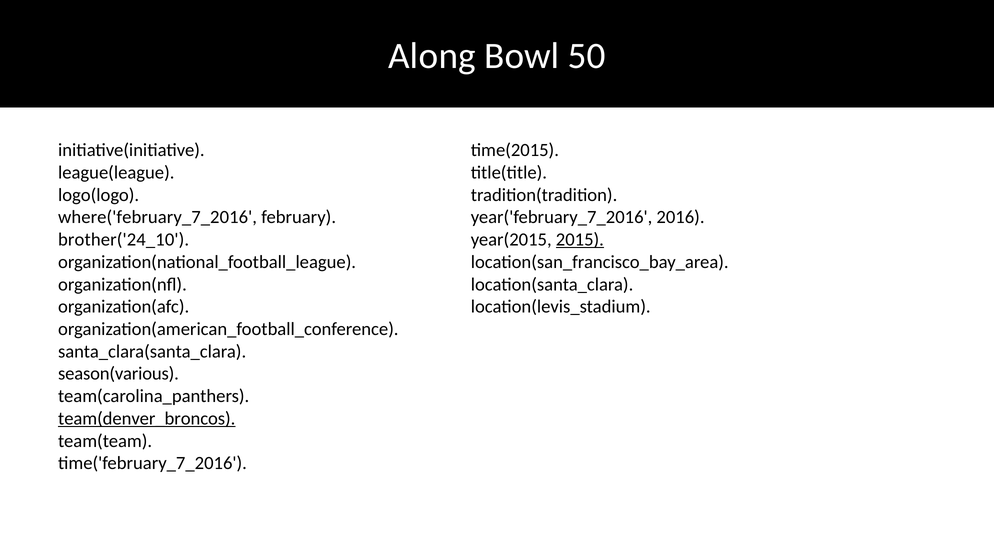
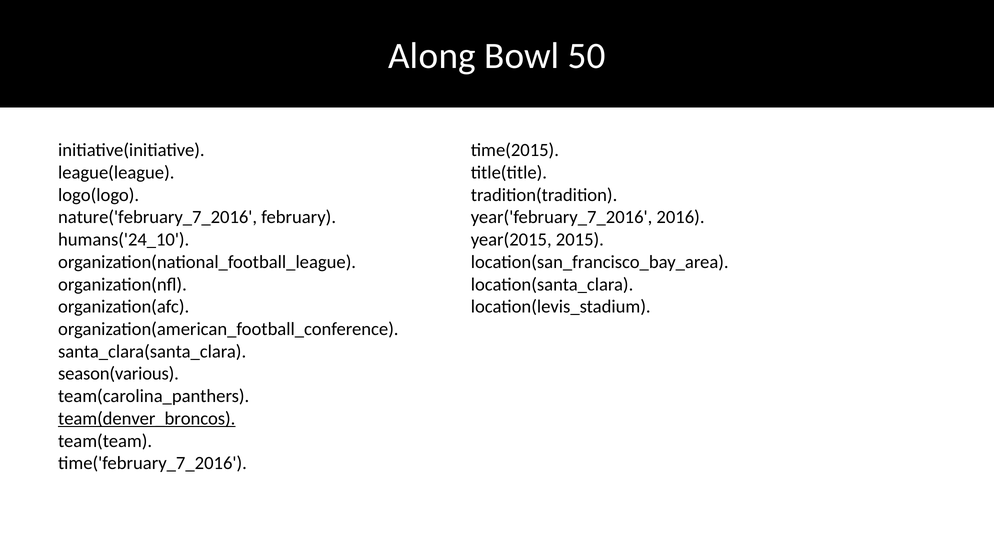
where('february_7_2016: where('february_7_2016 -> nature('february_7_2016
brother('24_10: brother('24_10 -> humans('24_10
2015 underline: present -> none
